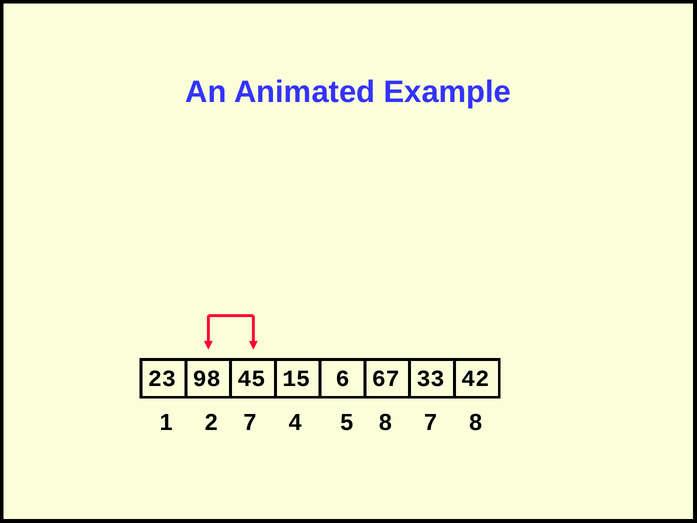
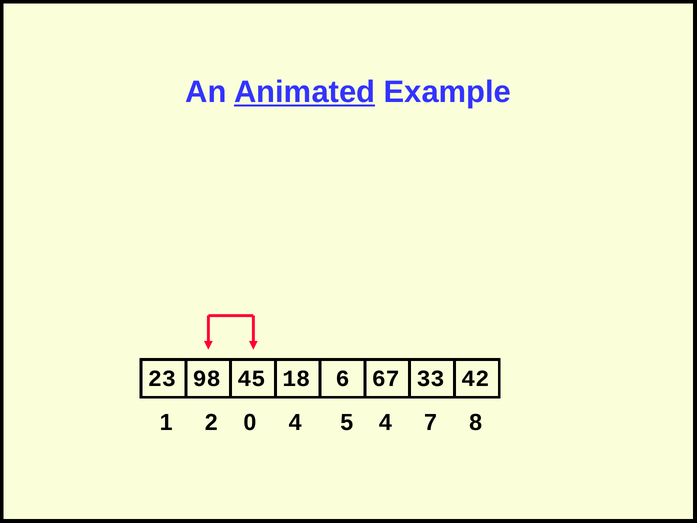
Animated underline: none -> present
15: 15 -> 18
2 7: 7 -> 0
5 8: 8 -> 4
